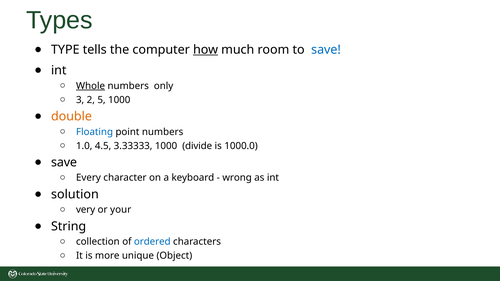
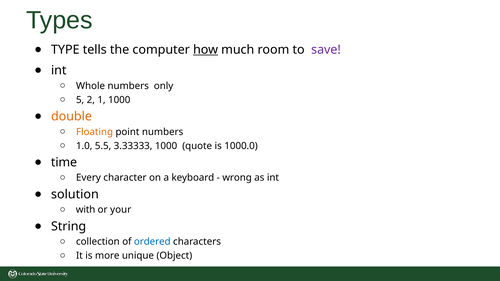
save at (326, 50) colour: blue -> purple
Whole underline: present -> none
3: 3 -> 5
5: 5 -> 1
Floating colour: blue -> orange
4.5: 4.5 -> 5.5
divide: divide -> quote
save at (64, 162): save -> time
very: very -> with
